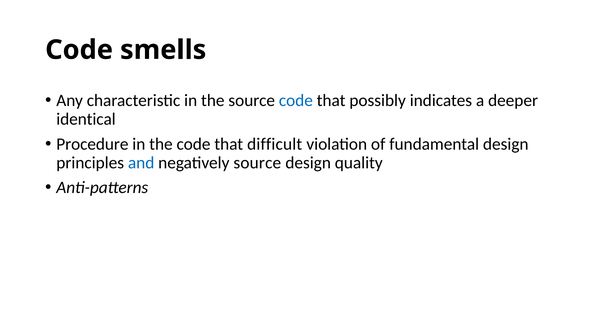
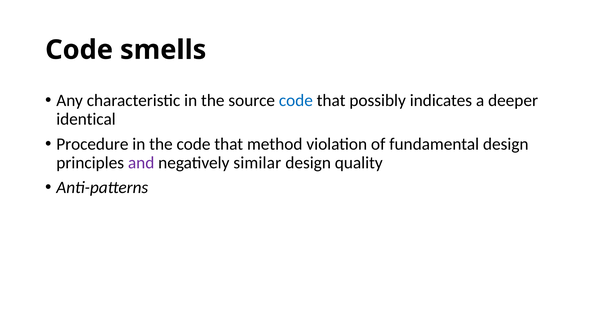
difficult: difficult -> method
and colour: blue -> purple
negatively source: source -> similar
